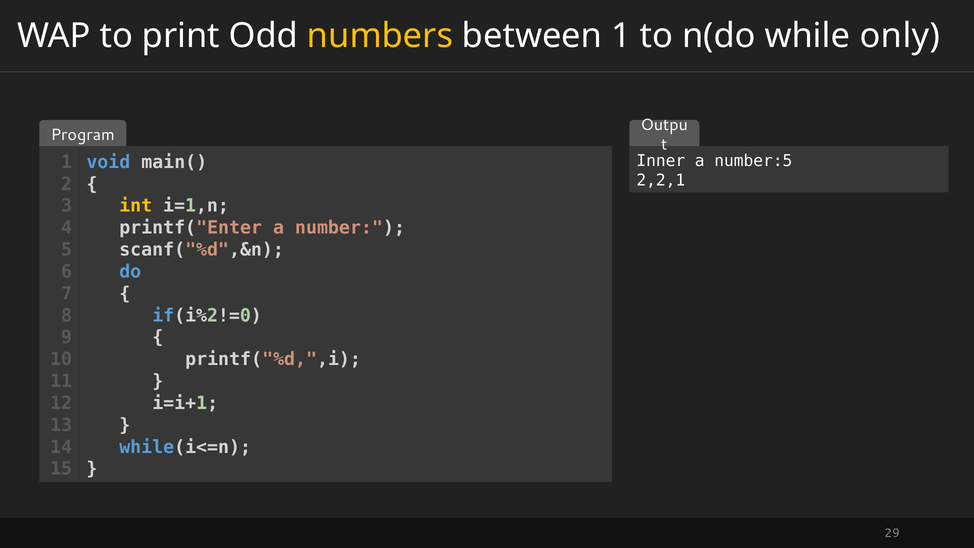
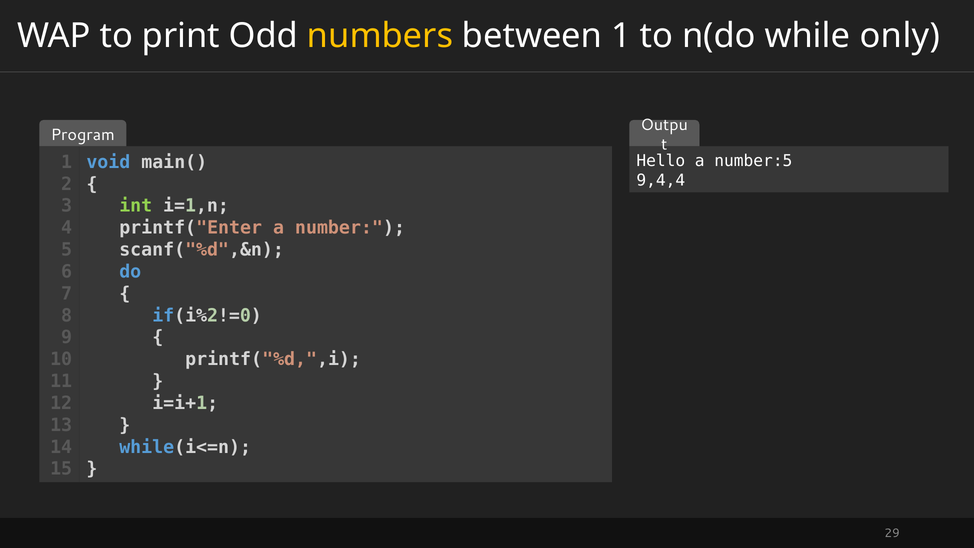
Inner: Inner -> Hello
2,2,1: 2,2,1 -> 9,4,4
int colour: yellow -> light green
